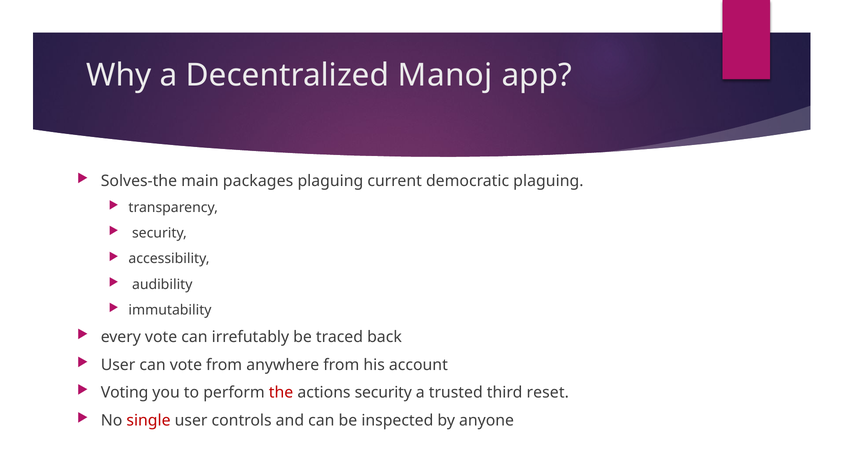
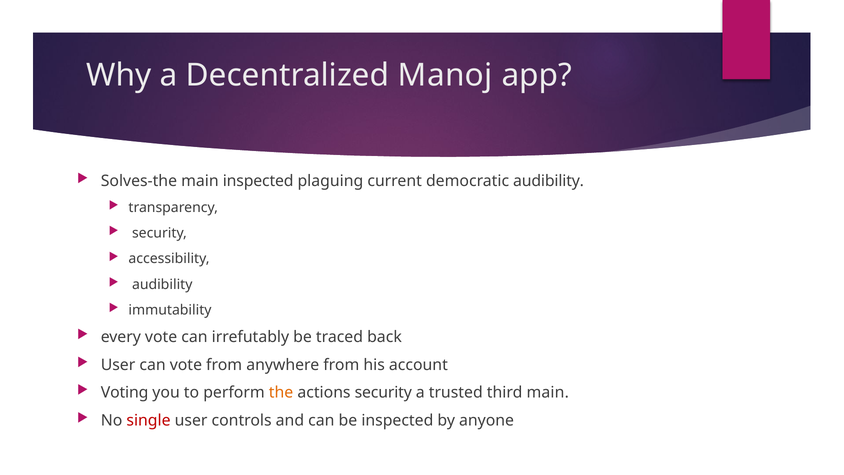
main packages: packages -> inspected
democratic plaguing: plaguing -> audibility
the colour: red -> orange
third reset: reset -> main
